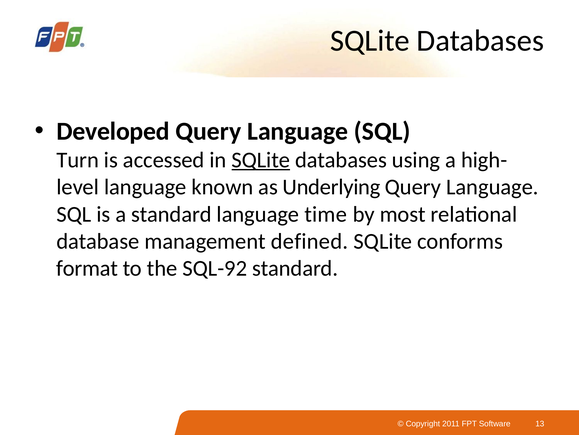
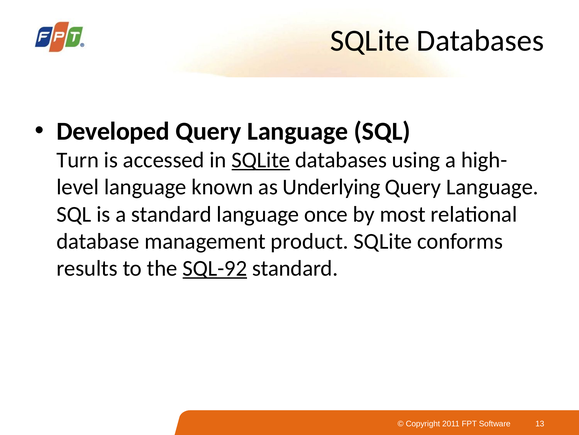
time: time -> once
defined: defined -> product
format: format -> results
SQL-92 underline: none -> present
